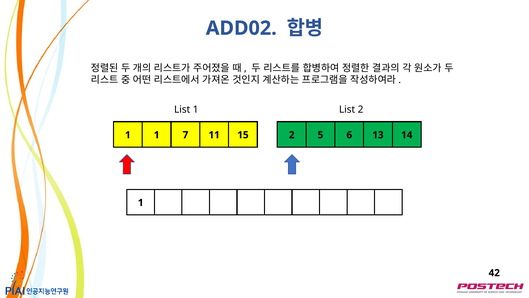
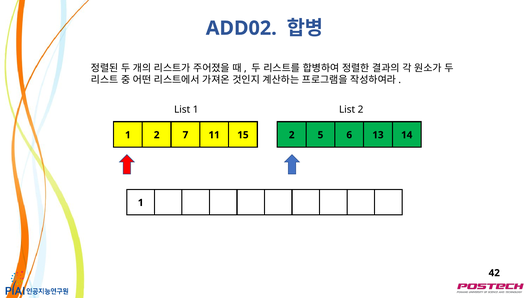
1 1: 1 -> 2
